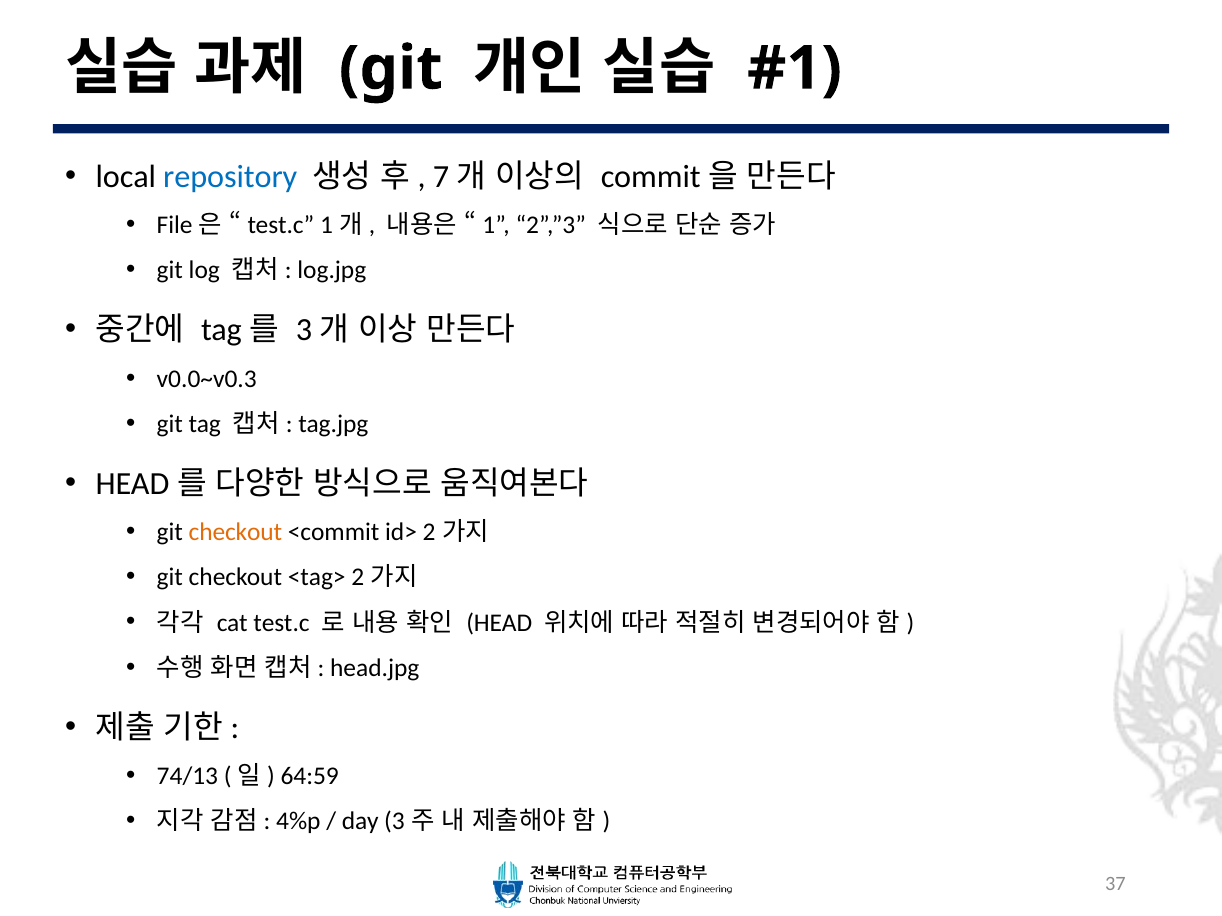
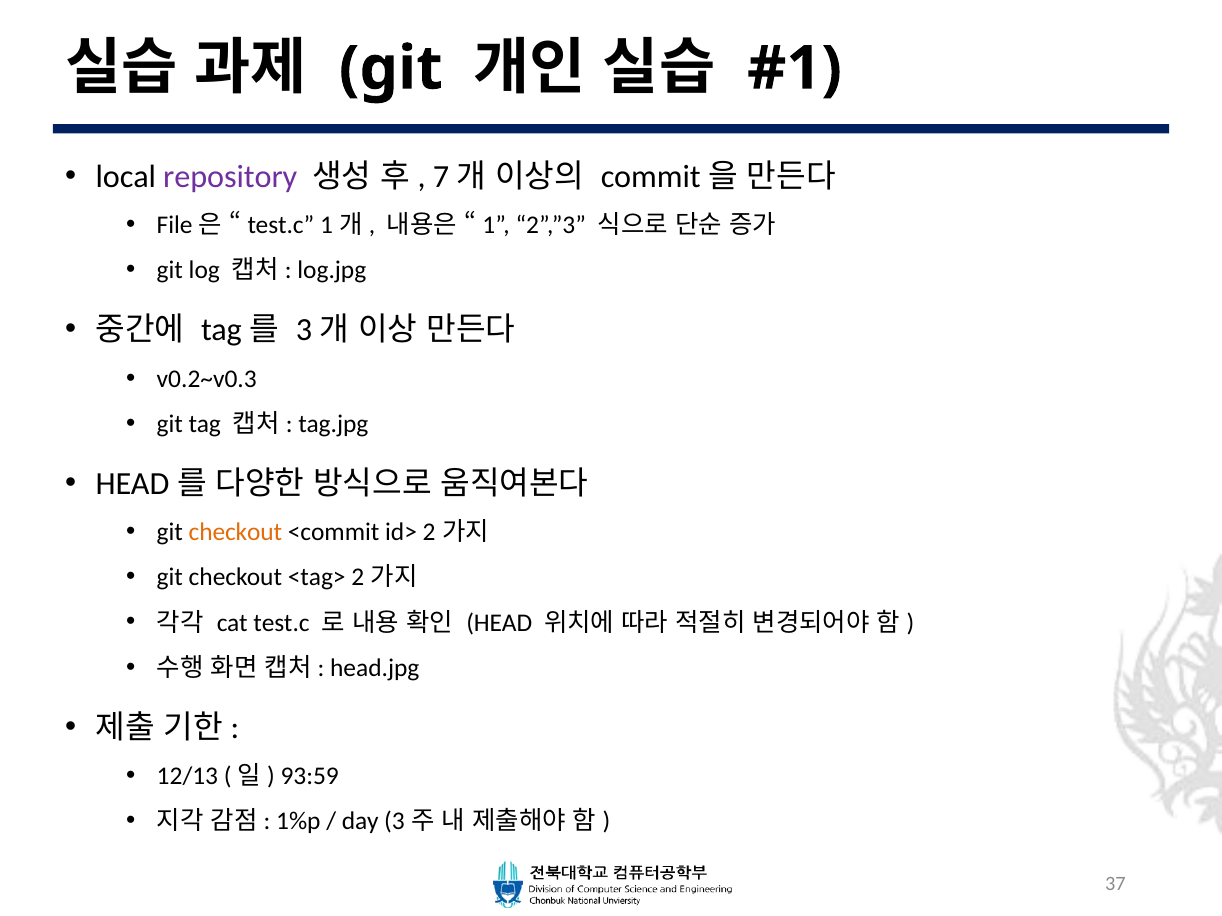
repository colour: blue -> purple
v0.0~v0.3: v0.0~v0.3 -> v0.2~v0.3
74/13: 74/13 -> 12/13
64:59: 64:59 -> 93:59
4%p: 4%p -> 1%p
